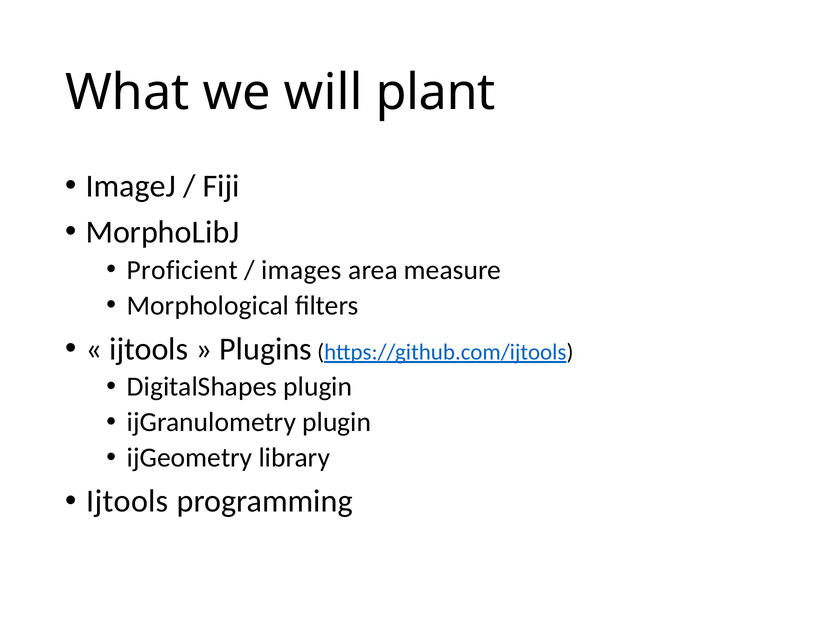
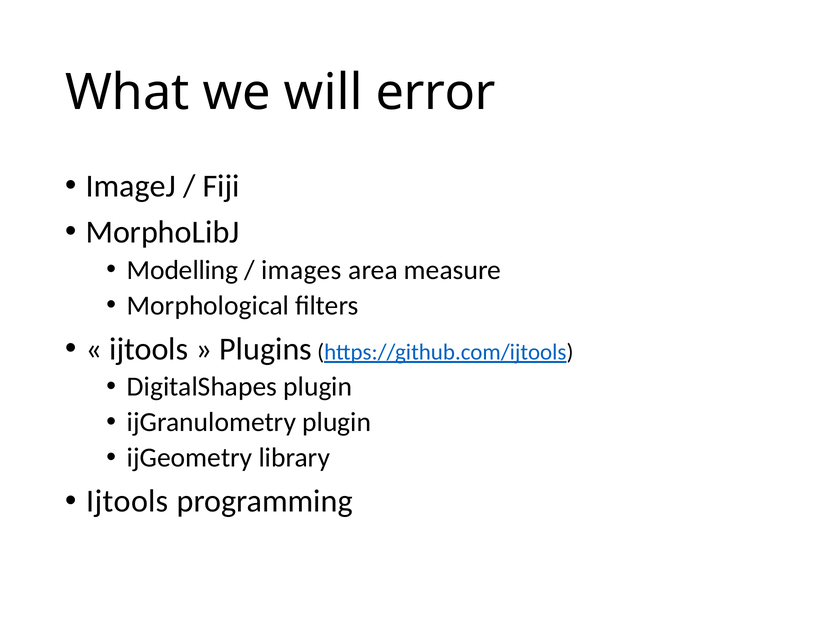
plant: plant -> error
Proficient: Proficient -> Modelling
